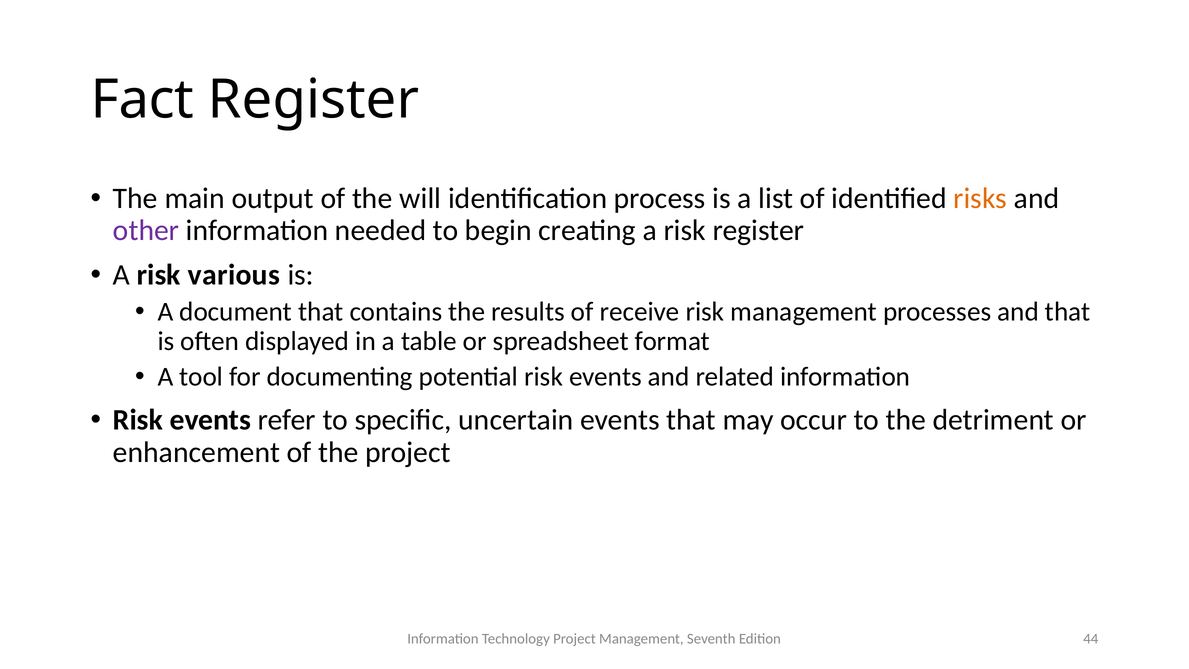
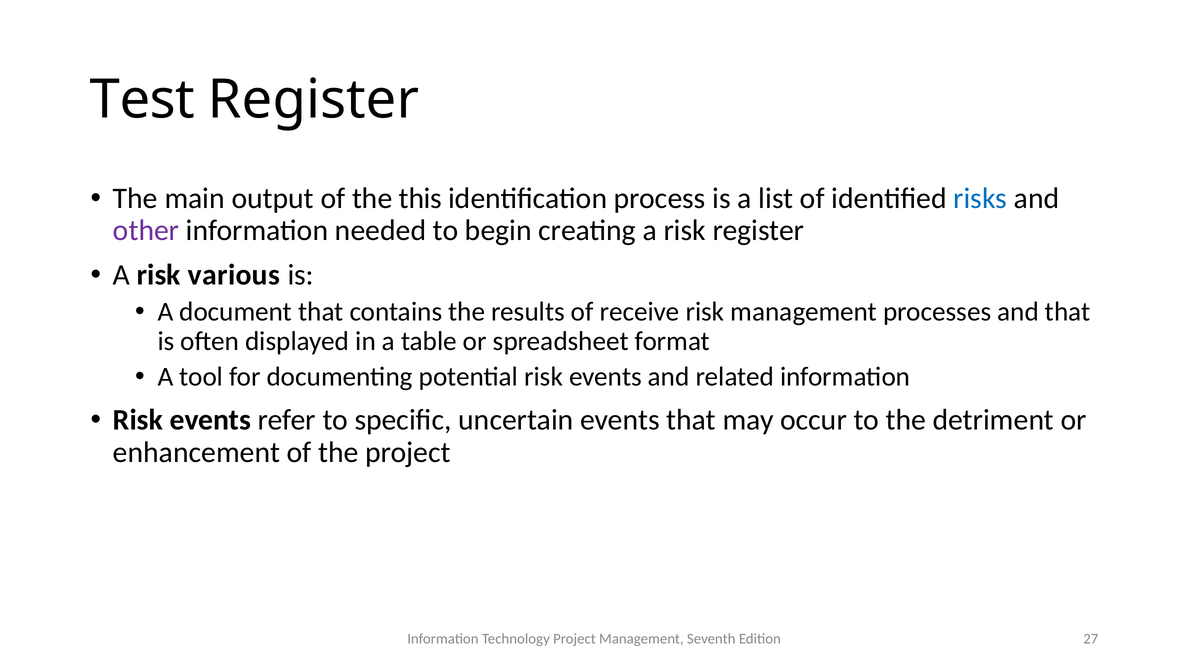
Fact: Fact -> Test
will: will -> this
risks colour: orange -> blue
44: 44 -> 27
